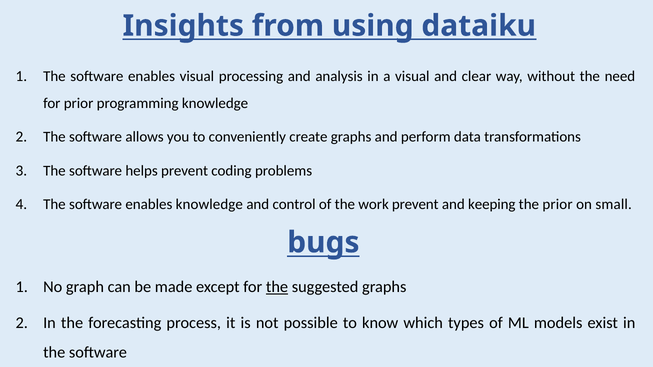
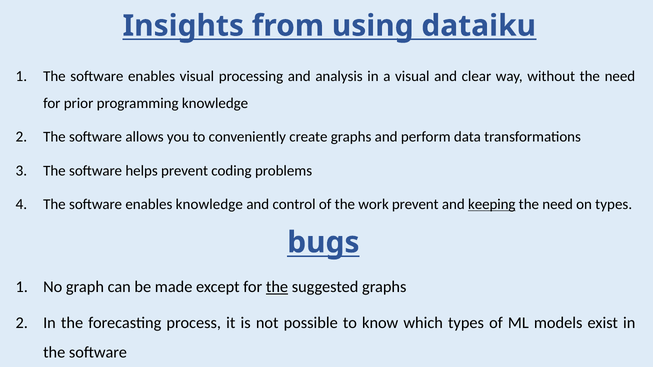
keeping underline: none -> present
prior at (558, 204): prior -> need
on small: small -> types
